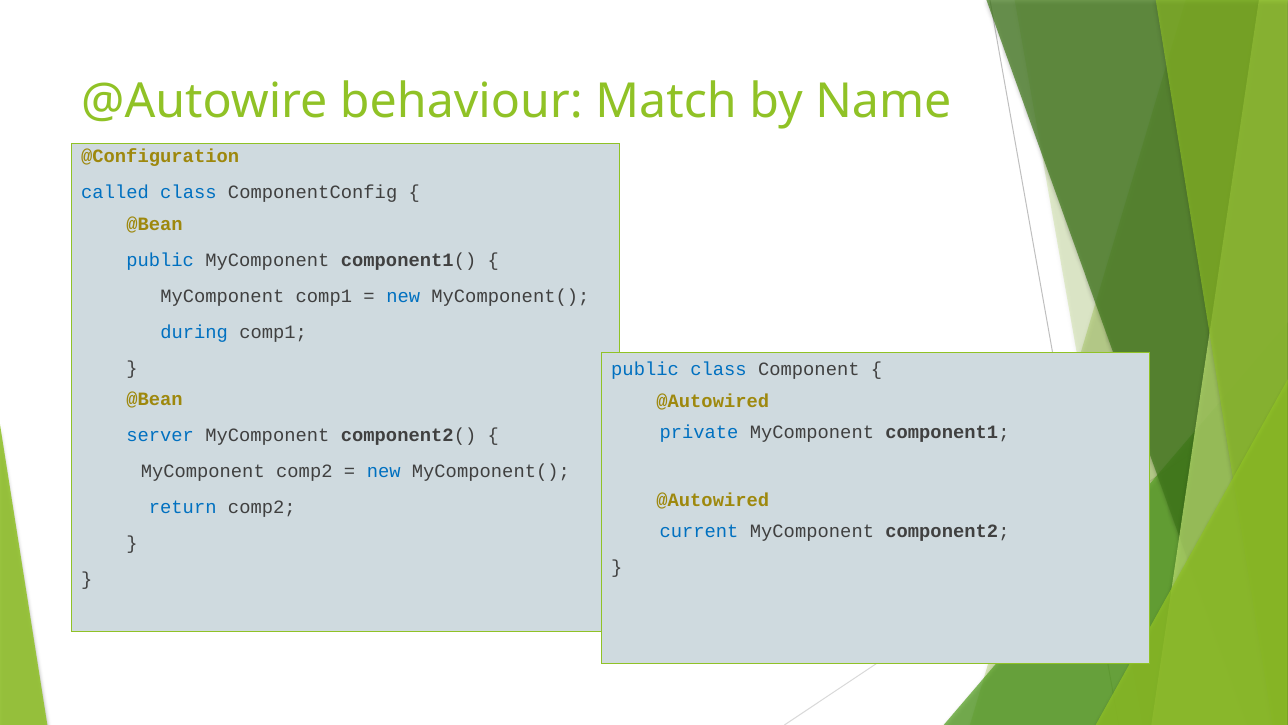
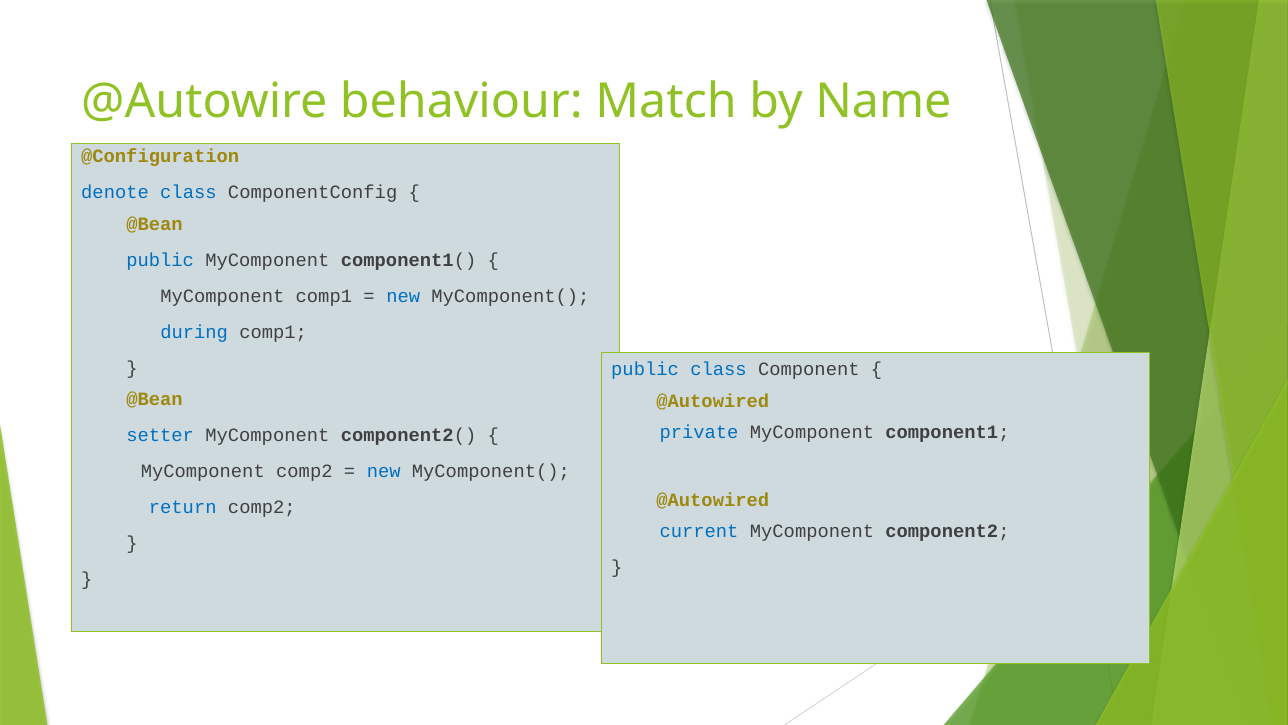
called: called -> denote
server: server -> setter
